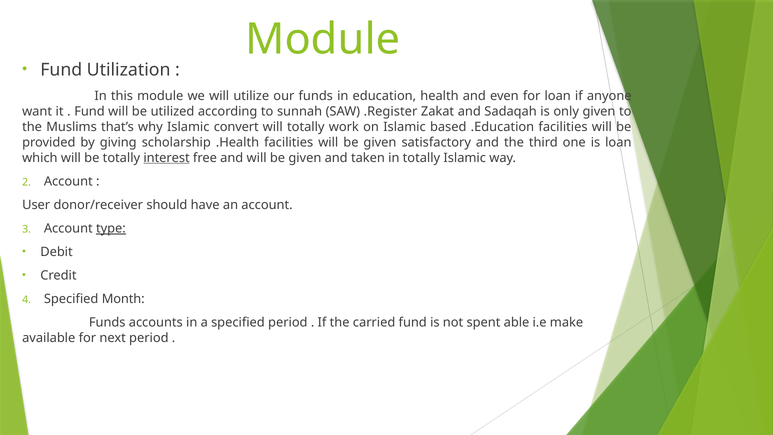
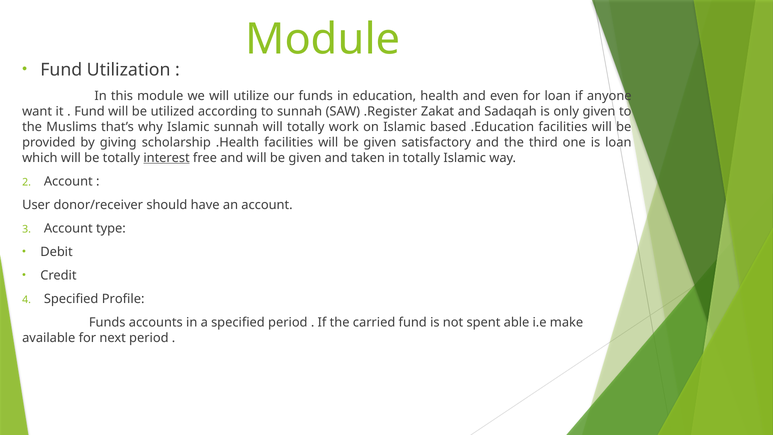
Islamic convert: convert -> sunnah
type underline: present -> none
Month: Month -> Profile
